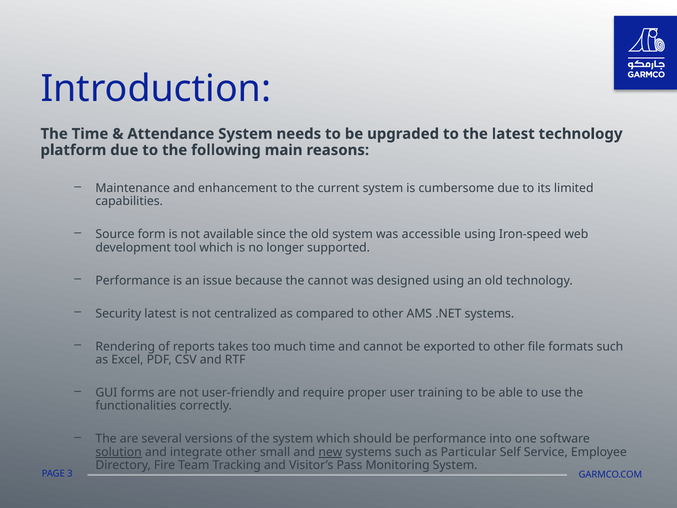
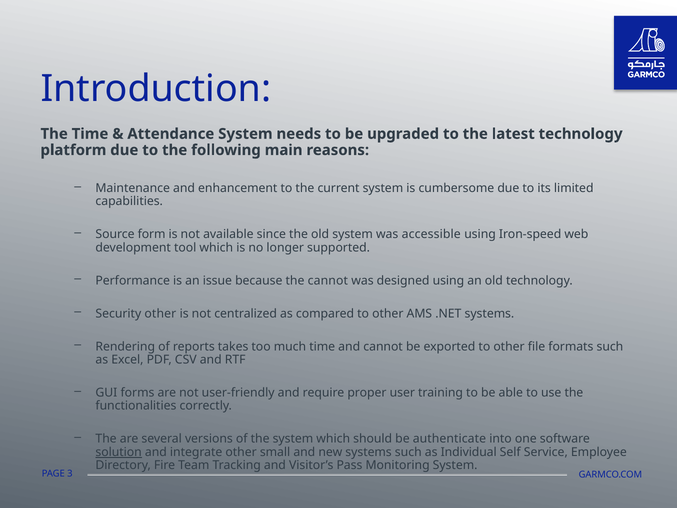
Security latest: latest -> other
be performance: performance -> authenticate
new underline: present -> none
Particular: Particular -> Individual
